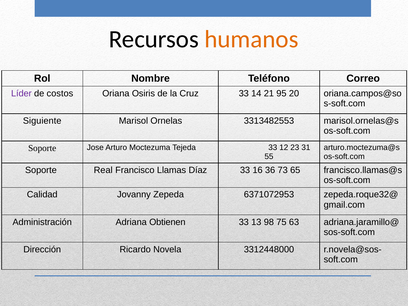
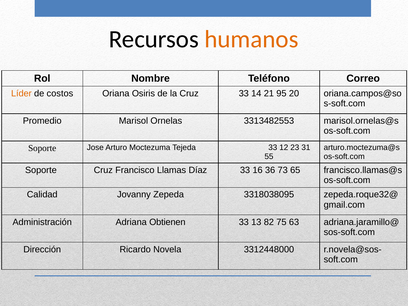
Líder colour: purple -> orange
Siguiente: Siguiente -> Promedio
Soporte Real: Real -> Cruz
6371072953: 6371072953 -> 3318038095
98: 98 -> 82
